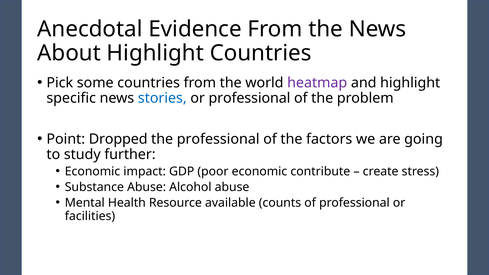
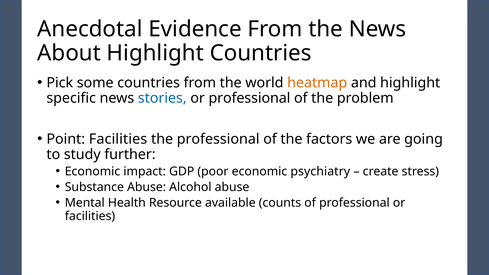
heatmap colour: purple -> orange
Point Dropped: Dropped -> Facilities
contribute: contribute -> psychiatry
